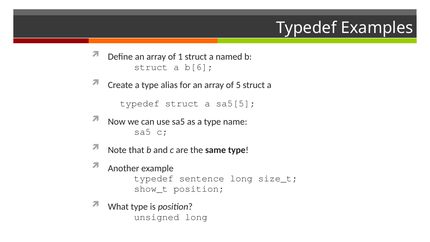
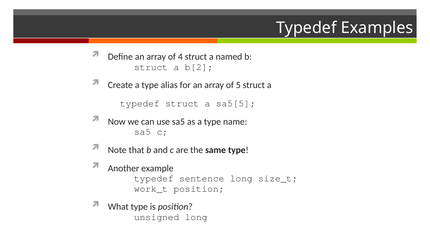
1: 1 -> 4
b[6: b[6 -> b[2
show_t: show_t -> work_t
